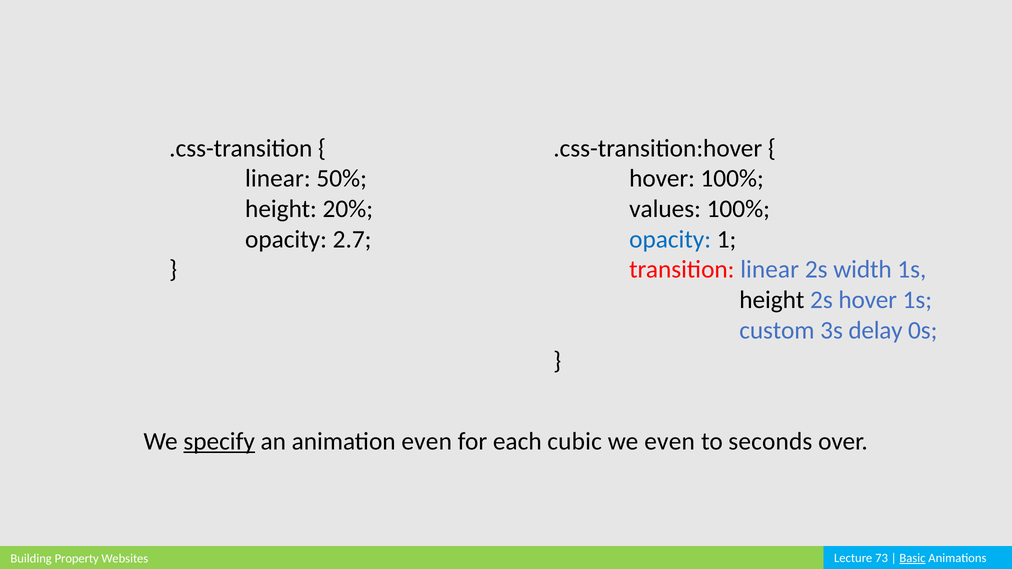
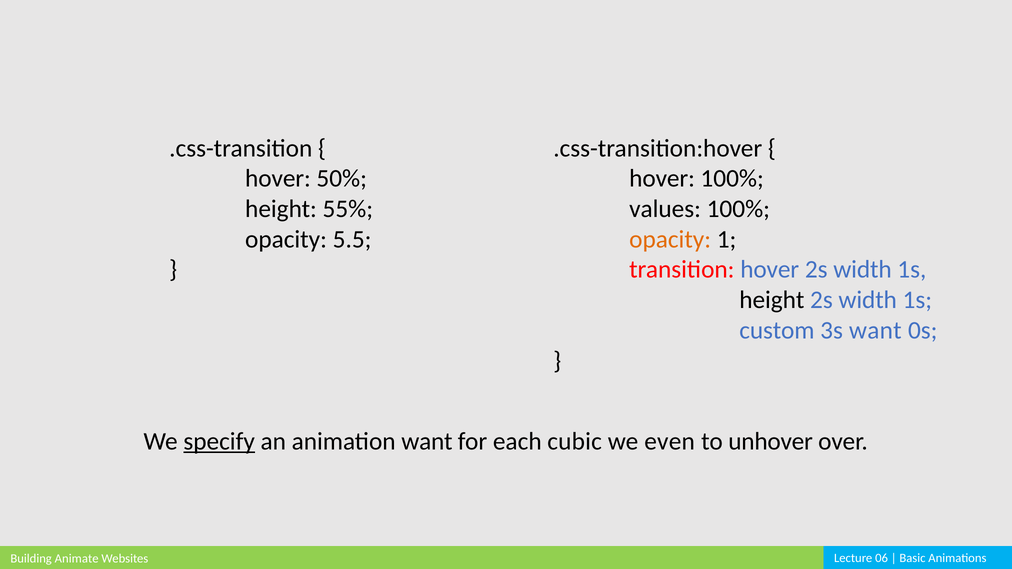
linear at (278, 179): linear -> hover
20%: 20% -> 55%
2.7: 2.7 -> 5.5
opacity at (670, 239) colour: blue -> orange
transition linear: linear -> hover
hover at (868, 300): hover -> width
3s delay: delay -> want
animation even: even -> want
seconds: seconds -> unhover
Property: Property -> Animate
73: 73 -> 06
Basic underline: present -> none
